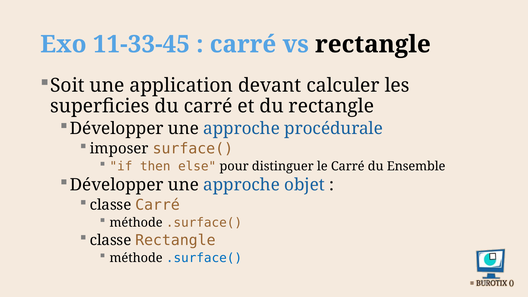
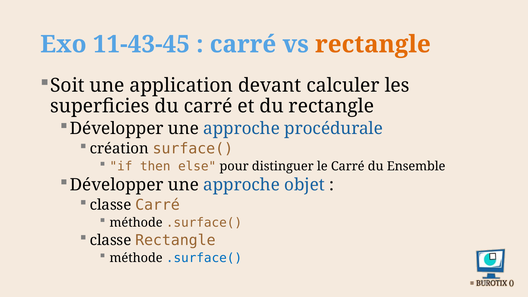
11-33-45: 11-33-45 -> 11-43-45
rectangle at (373, 44) colour: black -> orange
imposer: imposer -> création
